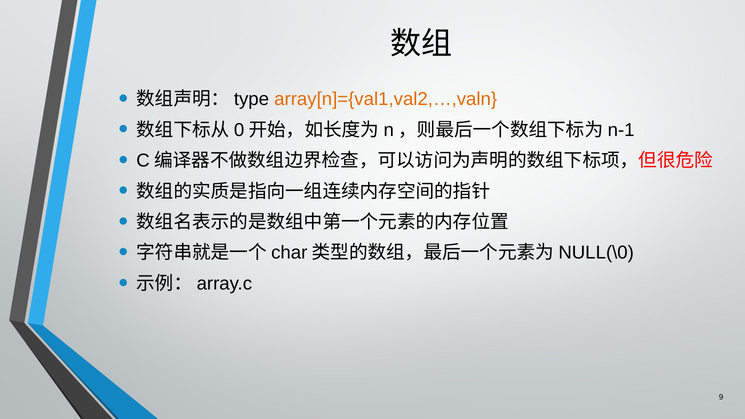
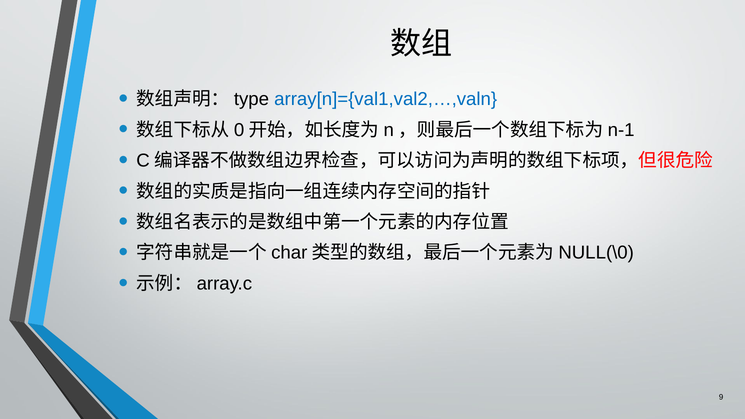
array[n]={val1,val2,…,valn colour: orange -> blue
